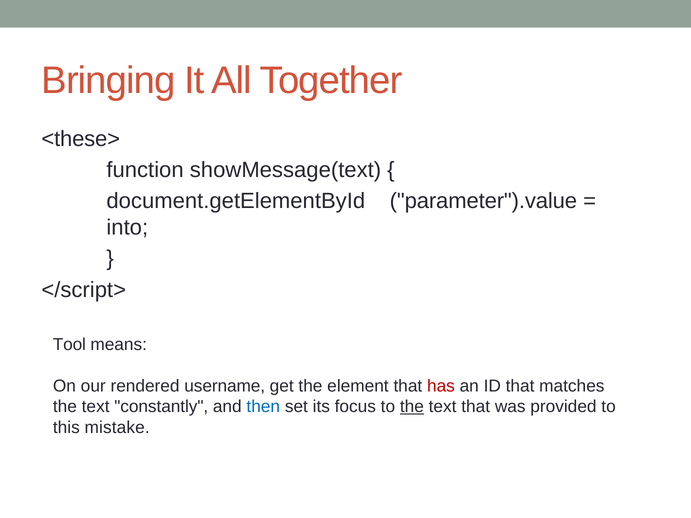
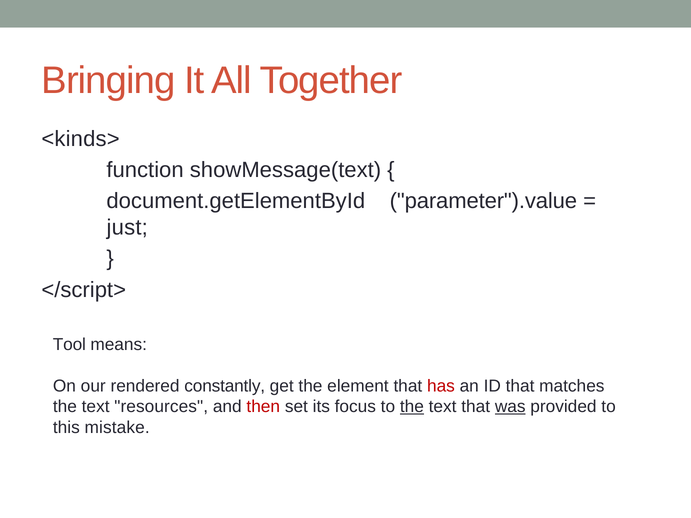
<these>: <these> -> <kinds>
into: into -> just
username: username -> constantly
constantly: constantly -> resources
then colour: blue -> red
was underline: none -> present
